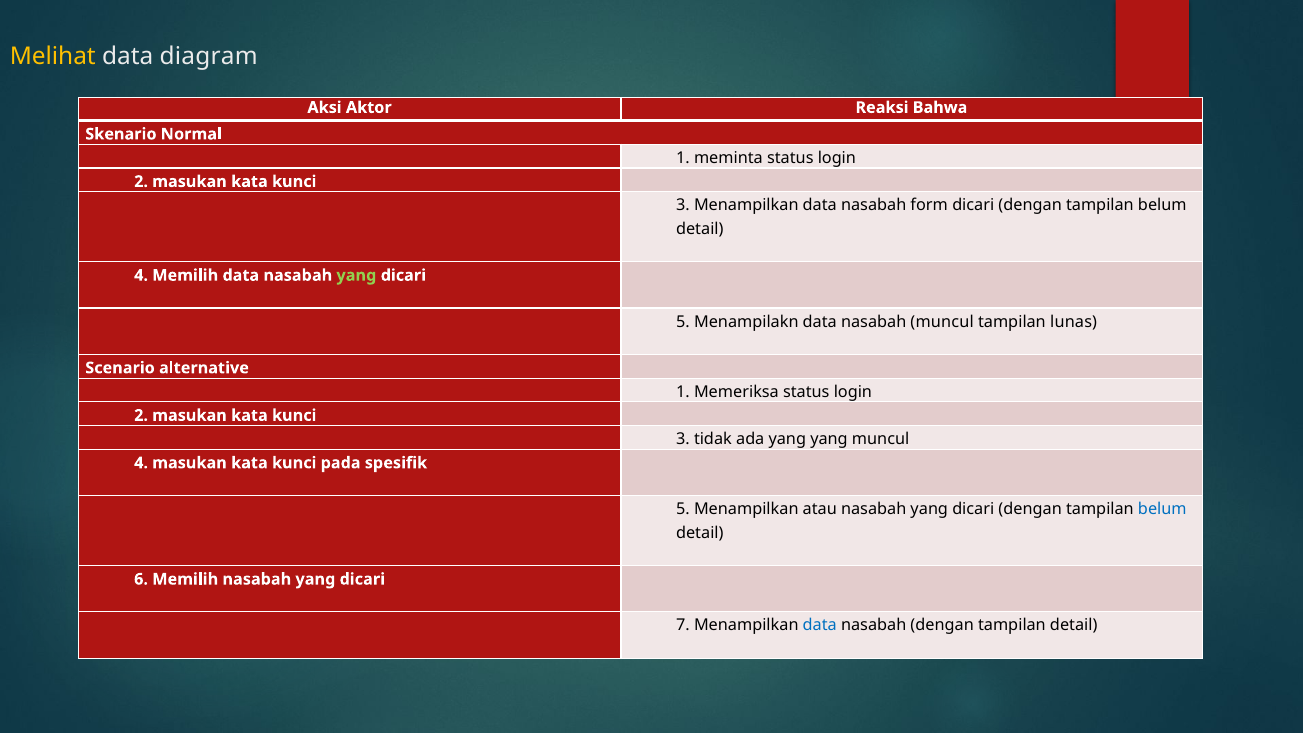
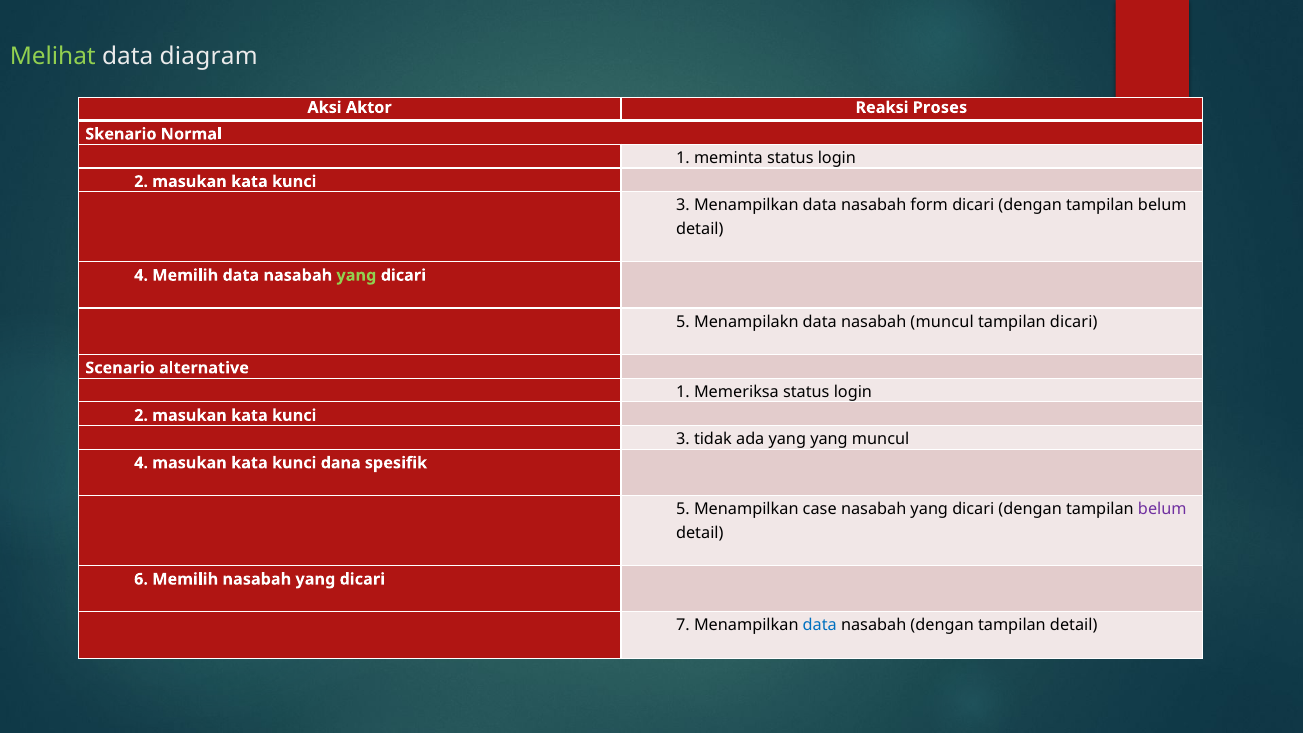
Melihat colour: yellow -> light green
Bahwa: Bahwa -> Proses
tampilan lunas: lunas -> dicari
pada: pada -> dana
atau: atau -> case
belum at (1162, 509) colour: blue -> purple
